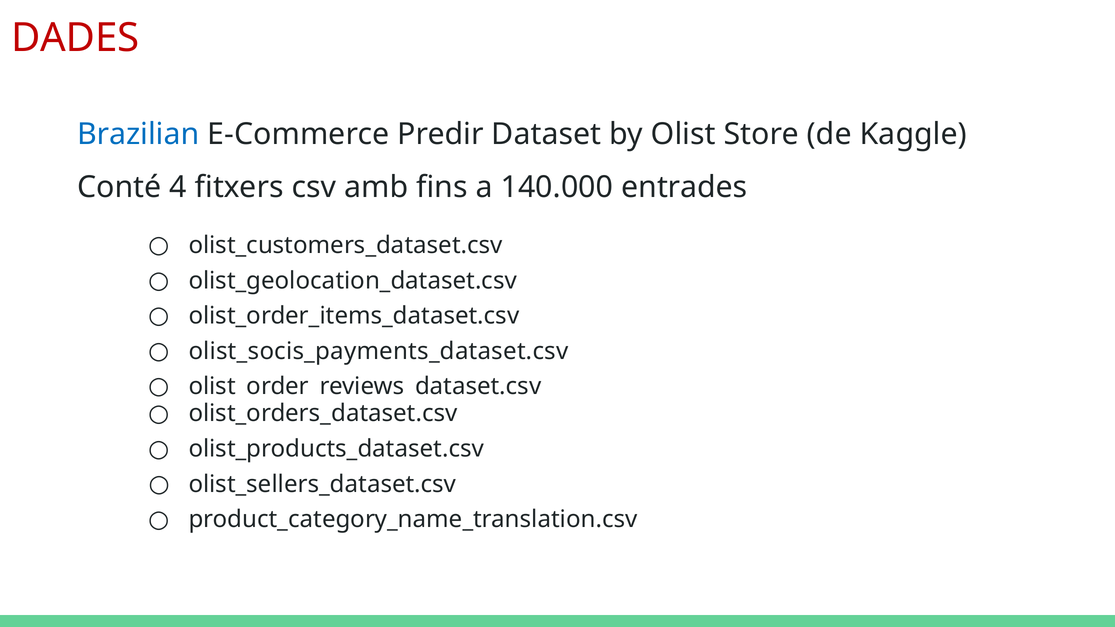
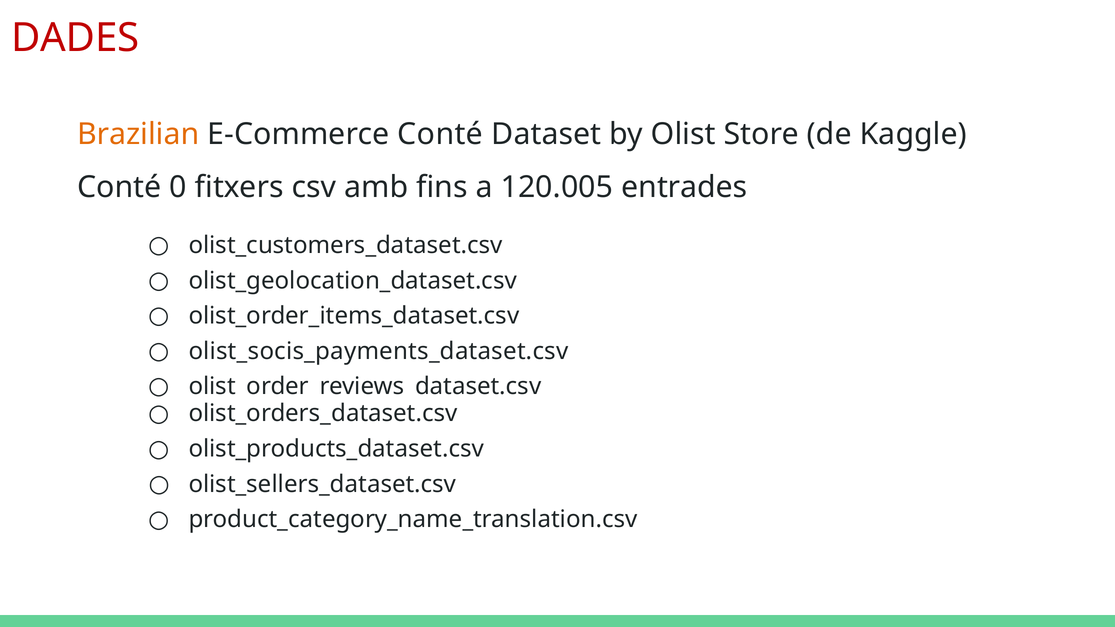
Brazilian colour: blue -> orange
E-Commerce Predir: Predir -> Conté
4: 4 -> 0
140.000: 140.000 -> 120.005
